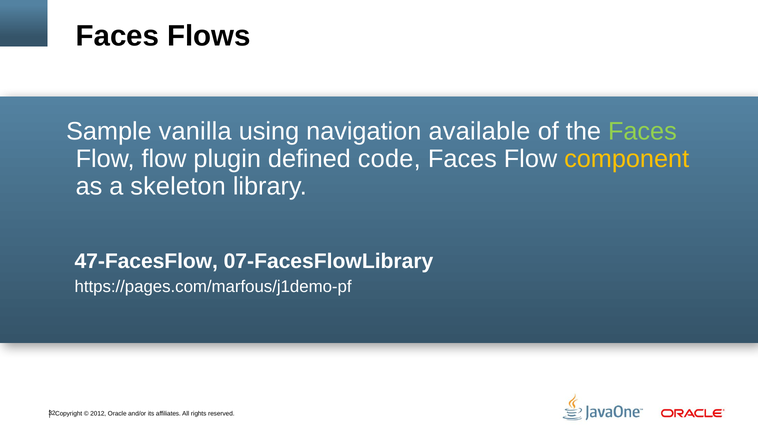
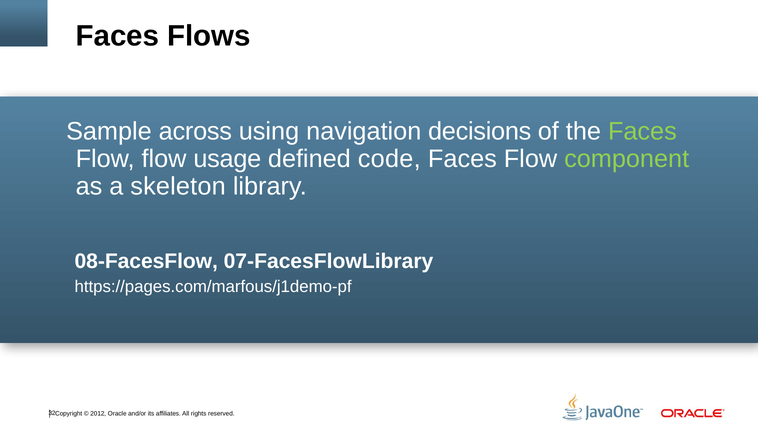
vanilla: vanilla -> across
available: available -> decisions
plugin: plugin -> usage
component colour: yellow -> light green
47-FacesFlow: 47-FacesFlow -> 08-FacesFlow
